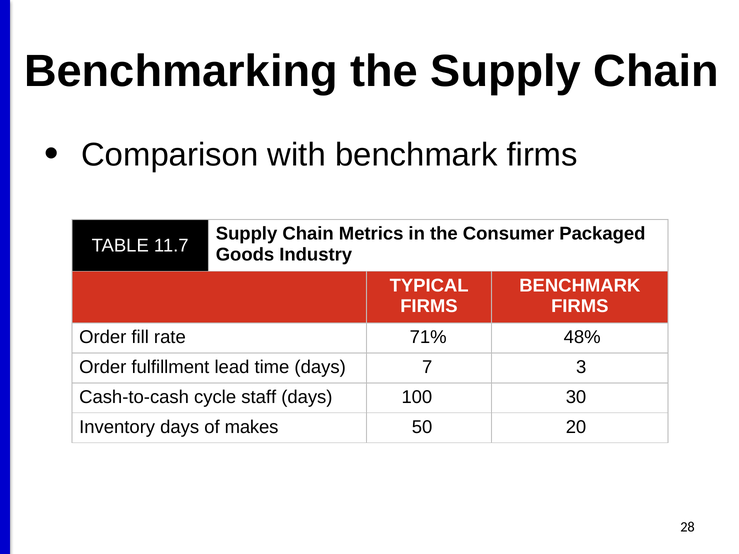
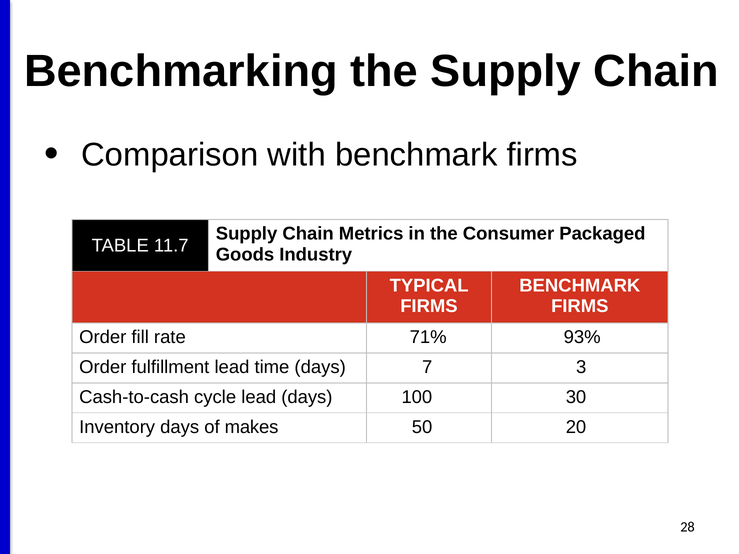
48%: 48% -> 93%
cycle staff: staff -> lead
